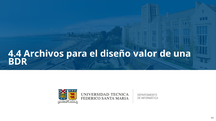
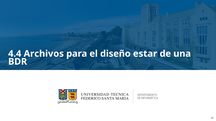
valor: valor -> estar
